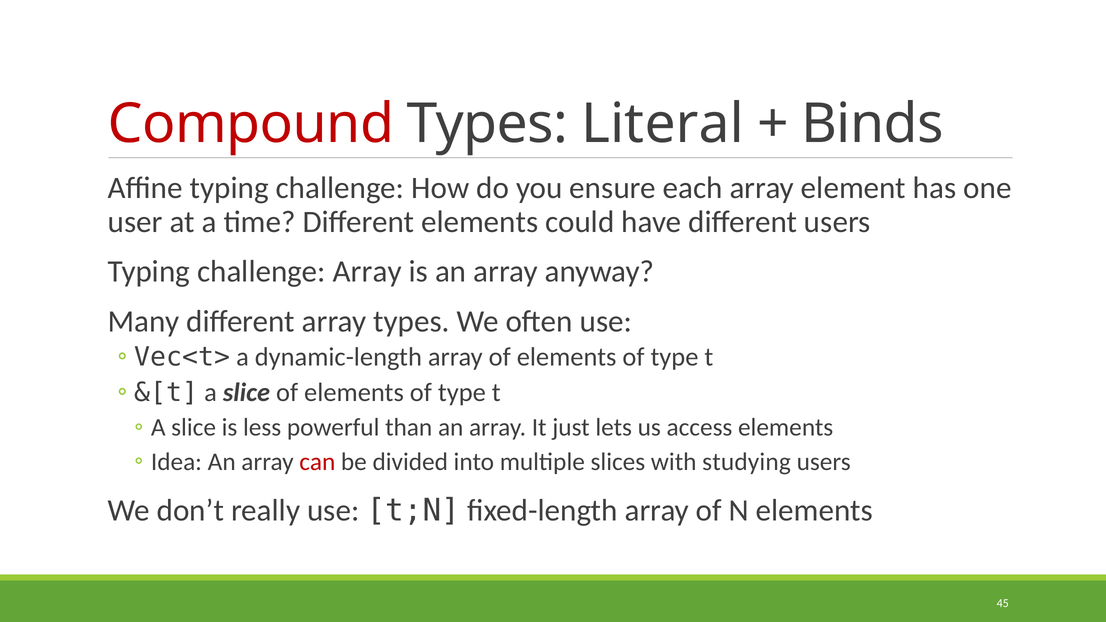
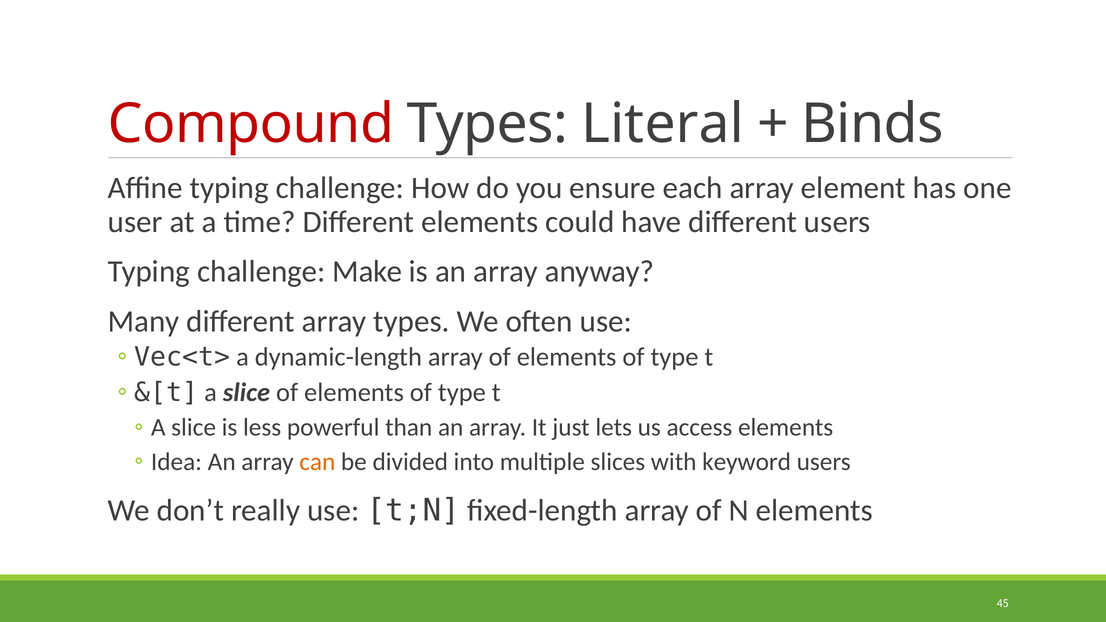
challenge Array: Array -> Make
can colour: red -> orange
studying: studying -> keyword
